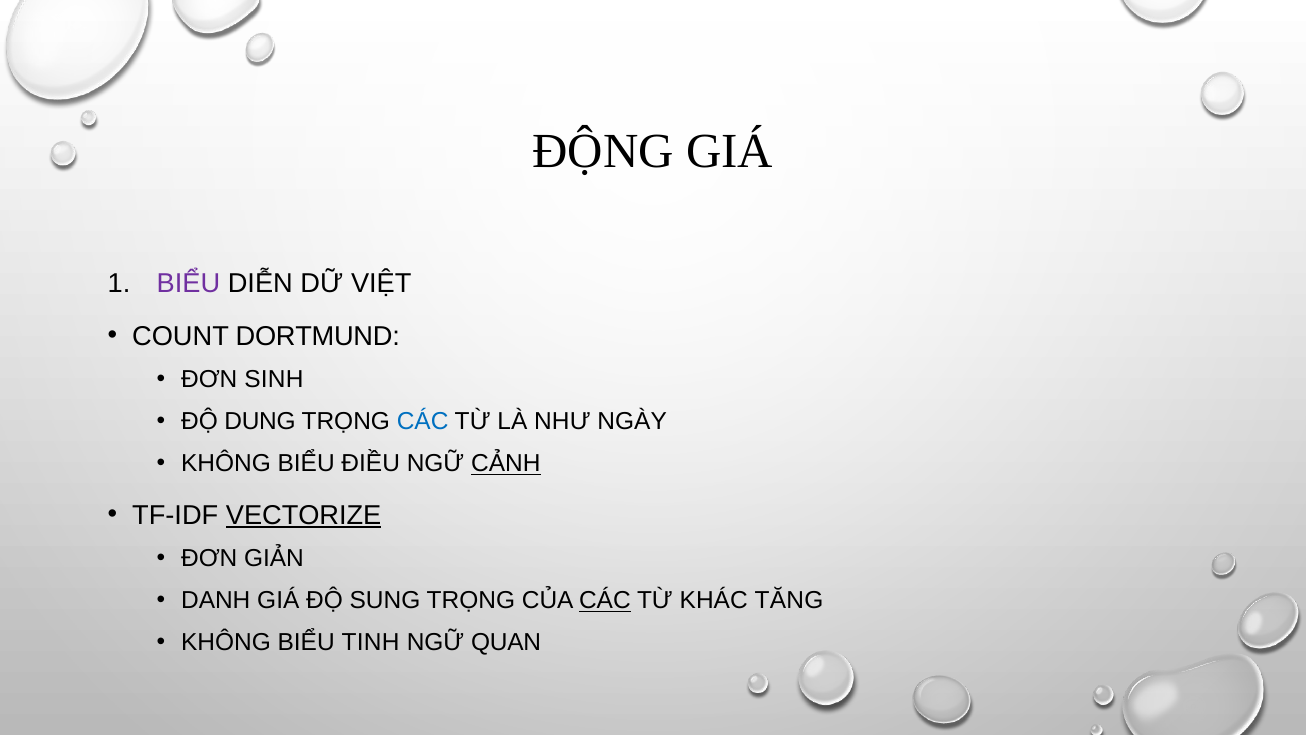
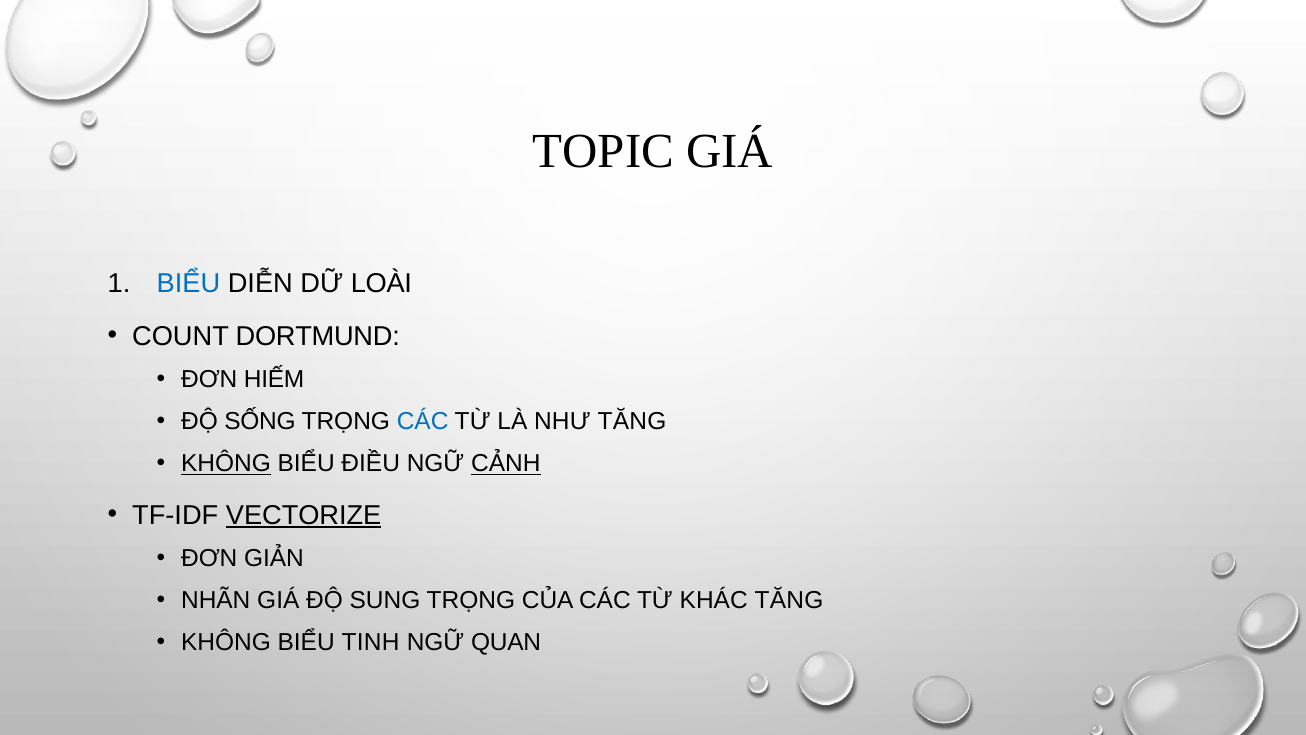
ĐỘNG: ĐỘNG -> TOPIC
BIỂU at (188, 283) colour: purple -> blue
VIỆT: VIỆT -> LOÀI
SINH: SINH -> HIẾM
DUNG: DUNG -> SỐNG
NHƯ NGÀY: NGÀY -> TĂNG
KHÔNG at (226, 464) underline: none -> present
DANH: DANH -> NHÃN
CÁC at (605, 600) underline: present -> none
